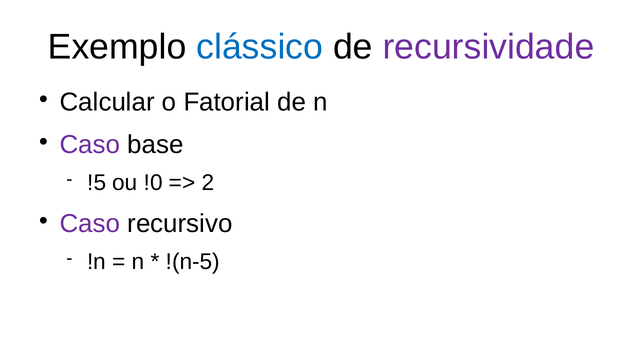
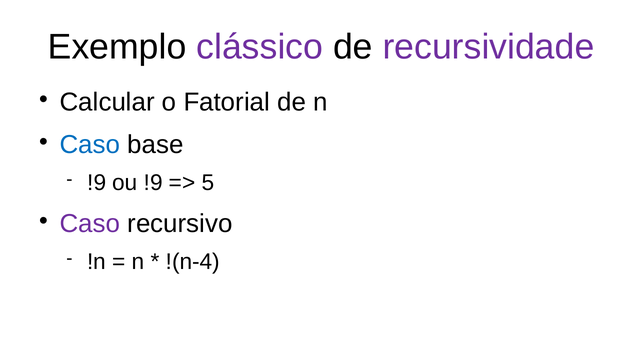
clássico colour: blue -> purple
Caso at (90, 145) colour: purple -> blue
!5 at (97, 183): !5 -> !9
ou !0: !0 -> !9
2: 2 -> 5
!(n-5: !(n-5 -> !(n-4
